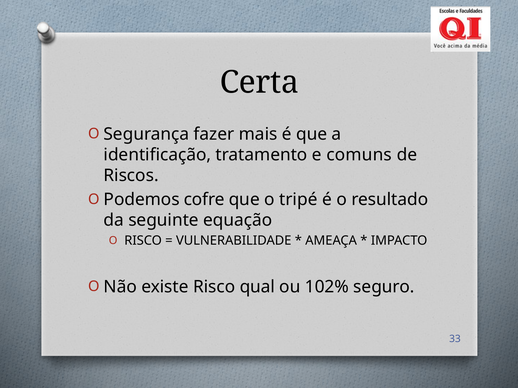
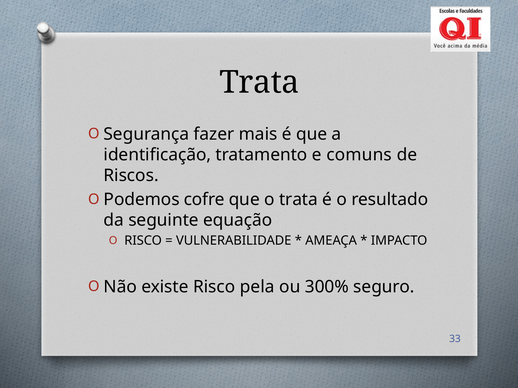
Certa at (259, 83): Certa -> Trata
o tripé: tripé -> trata
qual: qual -> pela
102%: 102% -> 300%
